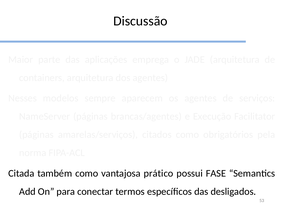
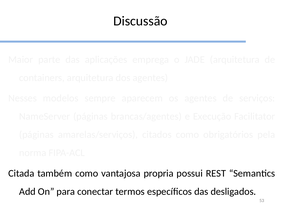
prático: prático -> propria
FASE: FASE -> REST
